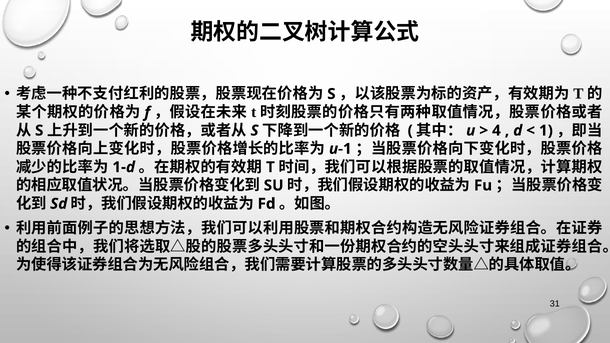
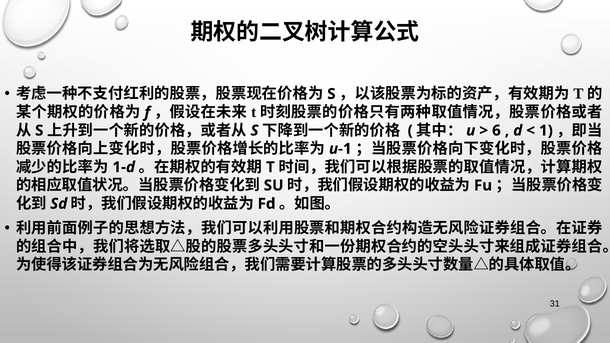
4: 4 -> 6
